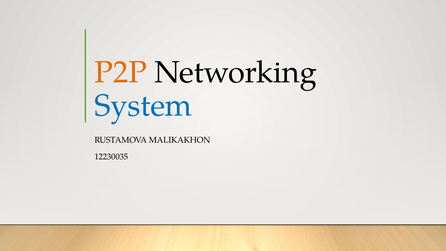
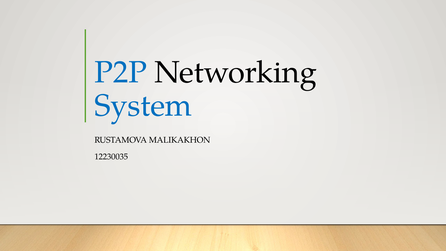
P2P colour: orange -> blue
